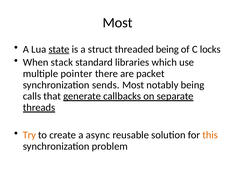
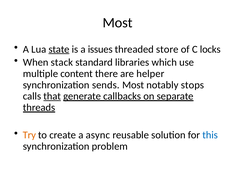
struct: struct -> issues
threaded being: being -> store
pointer: pointer -> content
packet: packet -> helper
notably being: being -> stops
that underline: none -> present
this colour: orange -> blue
